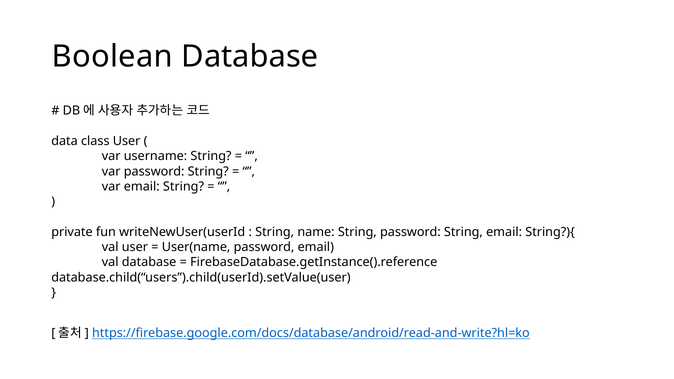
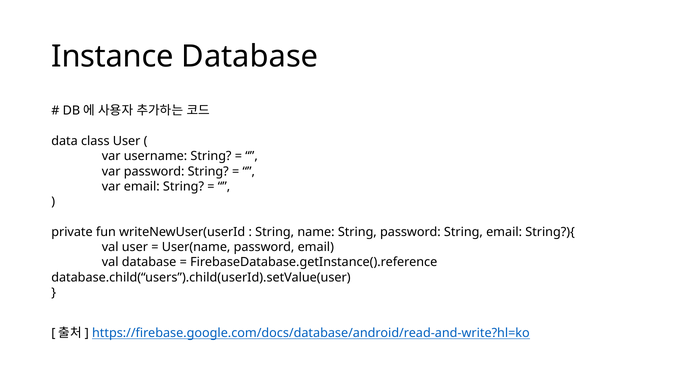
Boolean: Boolean -> Instance
